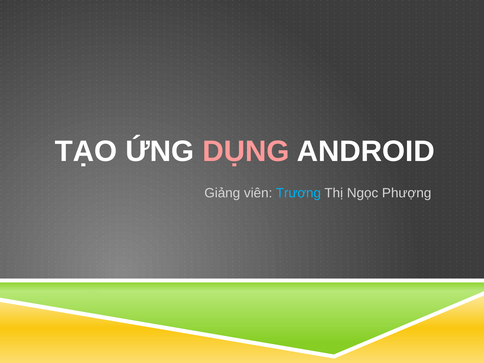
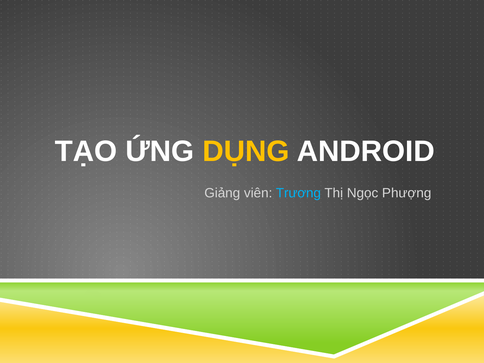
DỤNG colour: pink -> yellow
